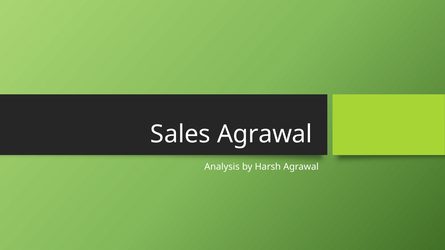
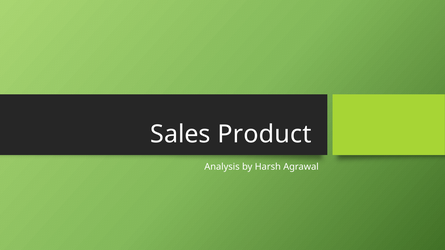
Sales Agrawal: Agrawal -> Product
